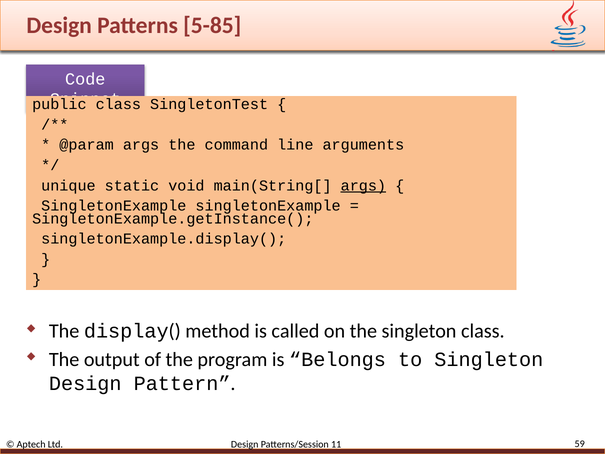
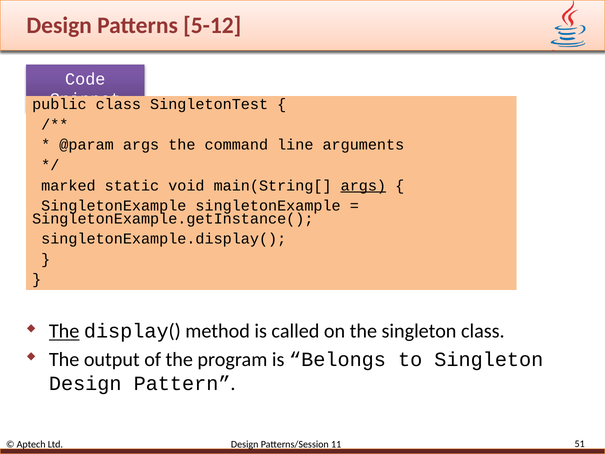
5-85: 5-85 -> 5-12
unique: unique -> marked
The at (64, 331) underline: none -> present
59: 59 -> 51
